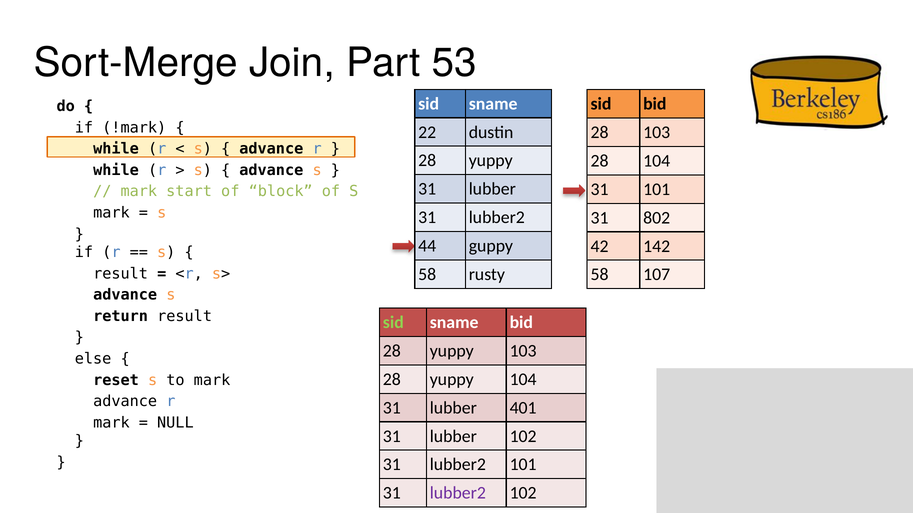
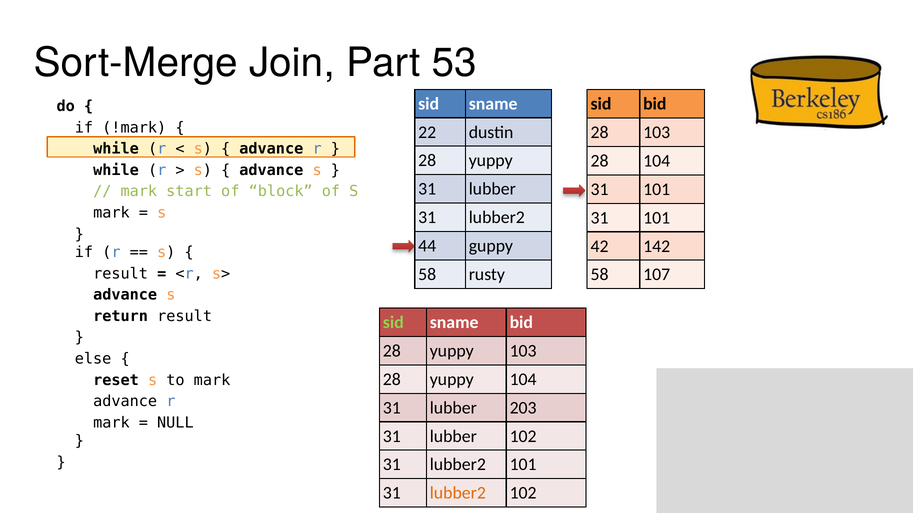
802 at (657, 218): 802 -> 101
401: 401 -> 203
lubber2 at (458, 494) colour: purple -> orange
